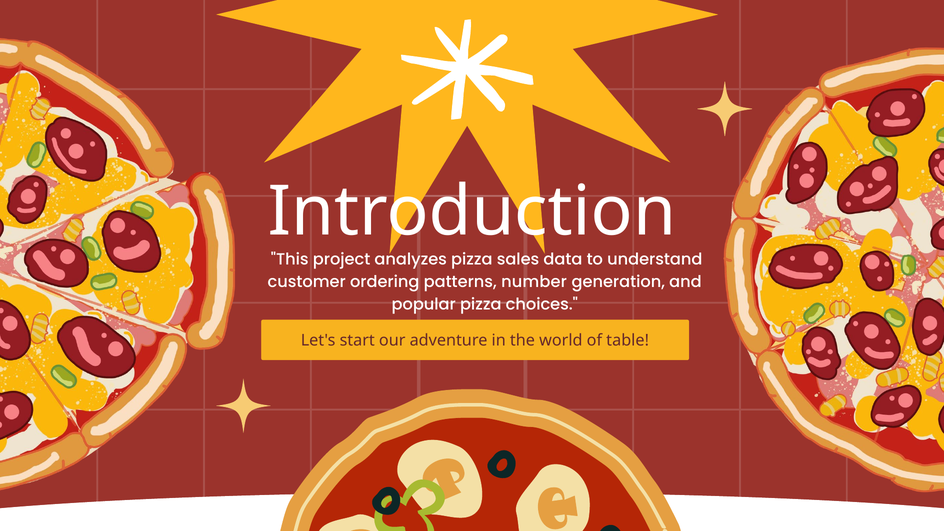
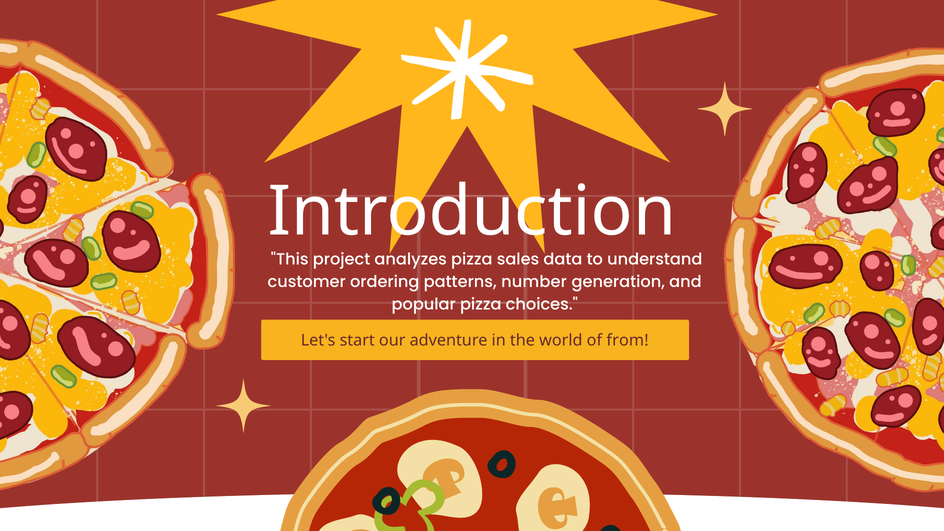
table: table -> from
